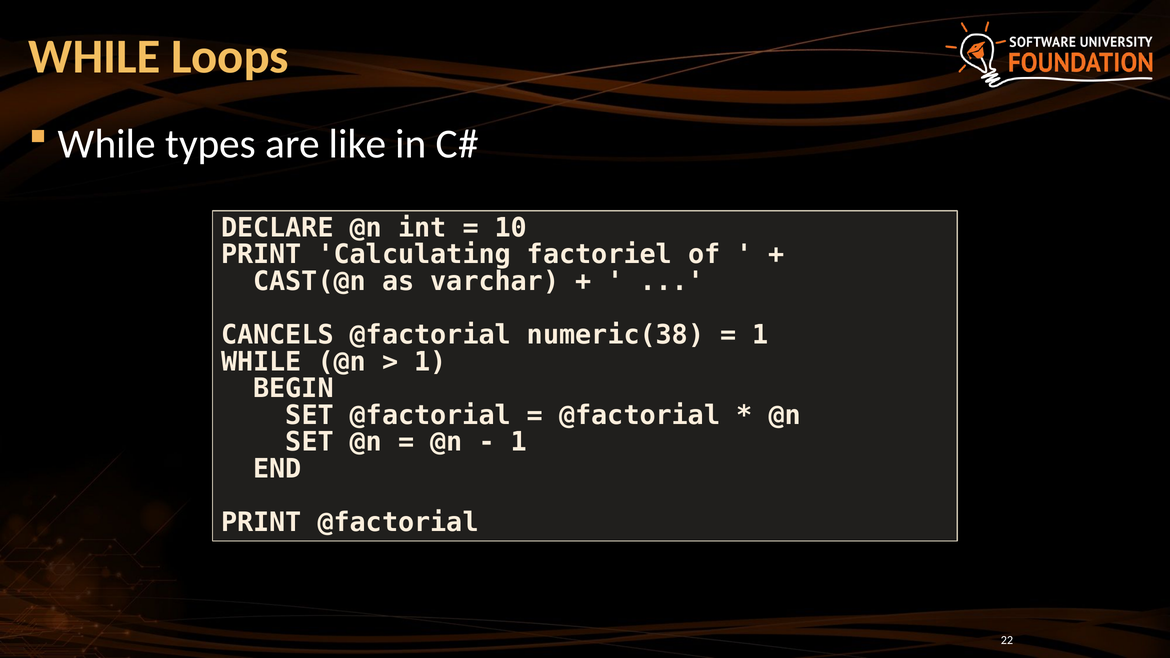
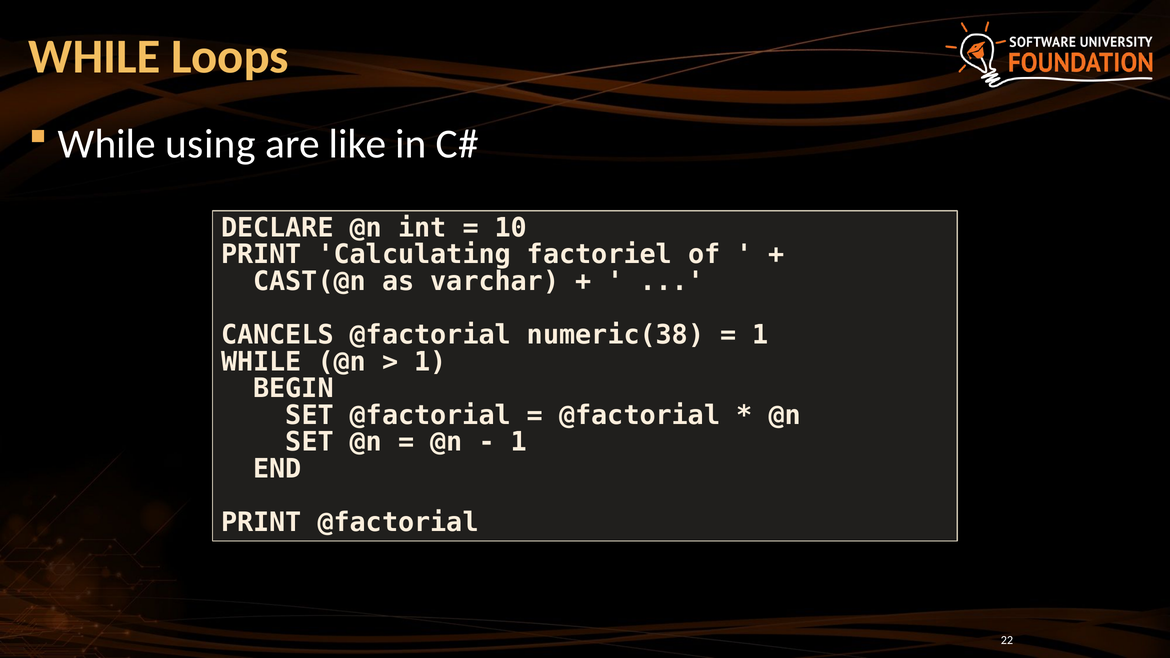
types: types -> using
